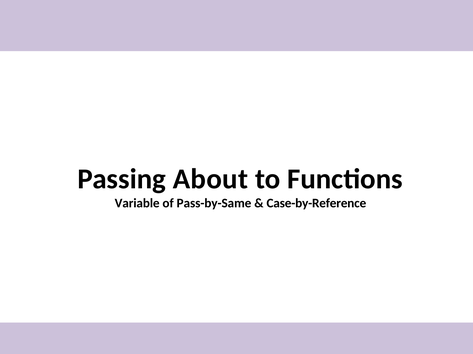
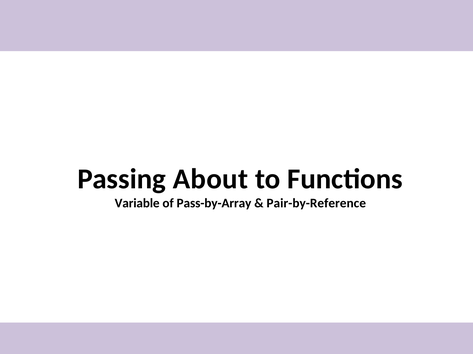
Pass-by-Same: Pass-by-Same -> Pass-by-Array
Case-by-Reference: Case-by-Reference -> Pair-by-Reference
